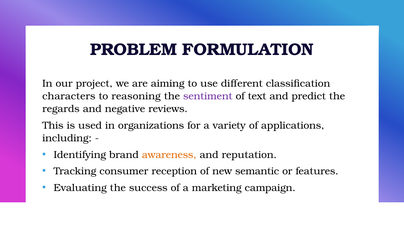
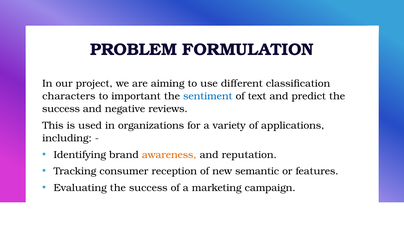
reasoning: reasoning -> important
sentiment colour: purple -> blue
regards at (61, 109): regards -> success
